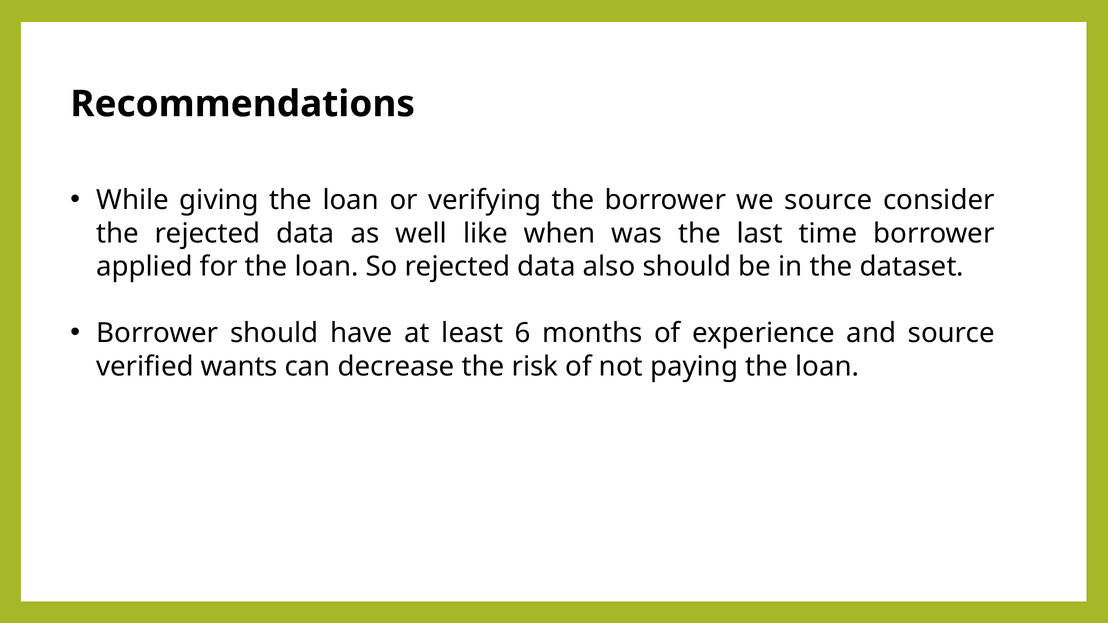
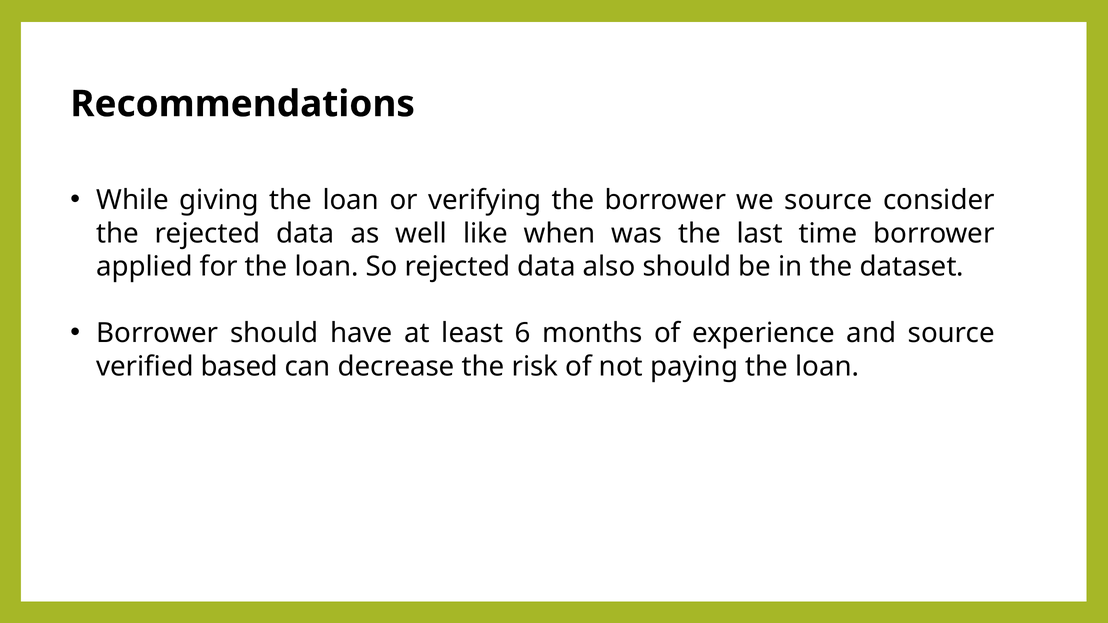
wants: wants -> based
